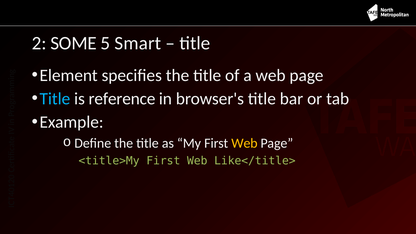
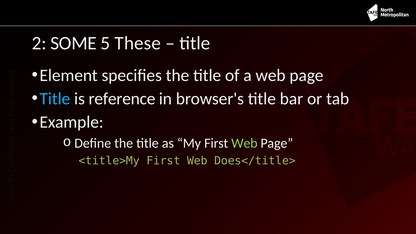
Smart: Smart -> These
Web at (244, 143) colour: yellow -> light green
Like</title>: Like</title> -> Does</title>
